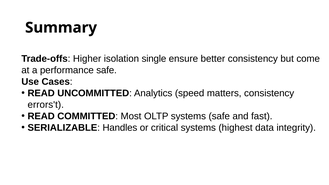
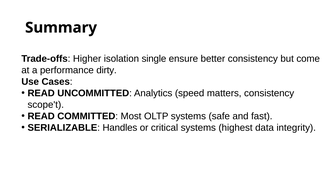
performance safe: safe -> dirty
errors't: errors't -> scope't
